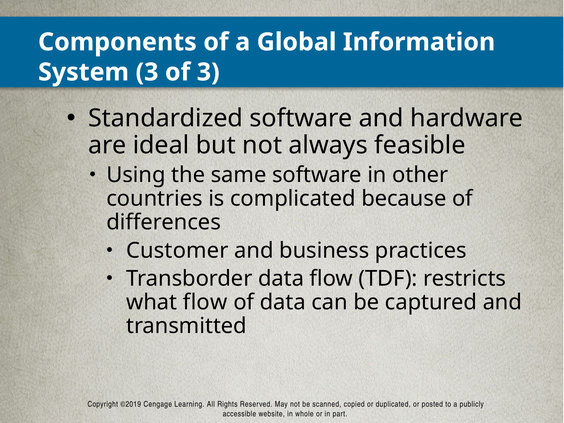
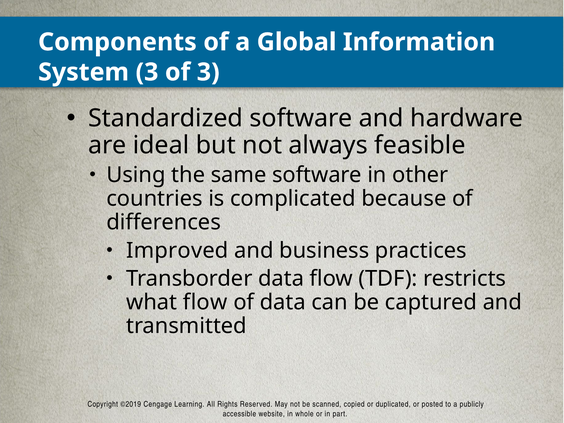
Customer: Customer -> Improved
